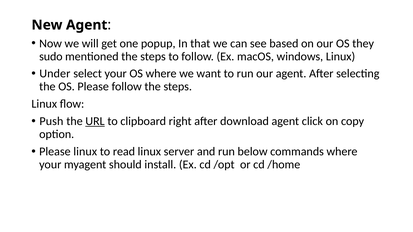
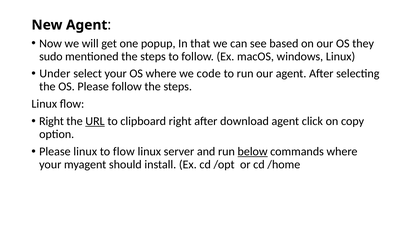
want: want -> code
Push at (51, 121): Push -> Right
to read: read -> flow
below underline: none -> present
